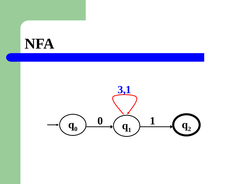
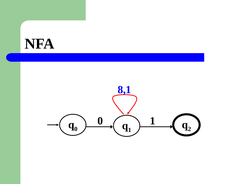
3,1: 3,1 -> 8,1
